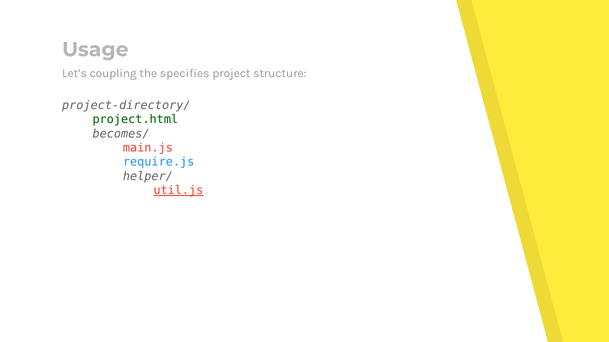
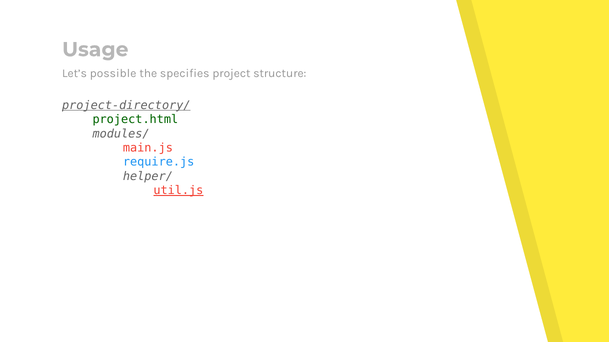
coupling: coupling -> possible
project-directory/ underline: none -> present
becomes/: becomes/ -> modules/
